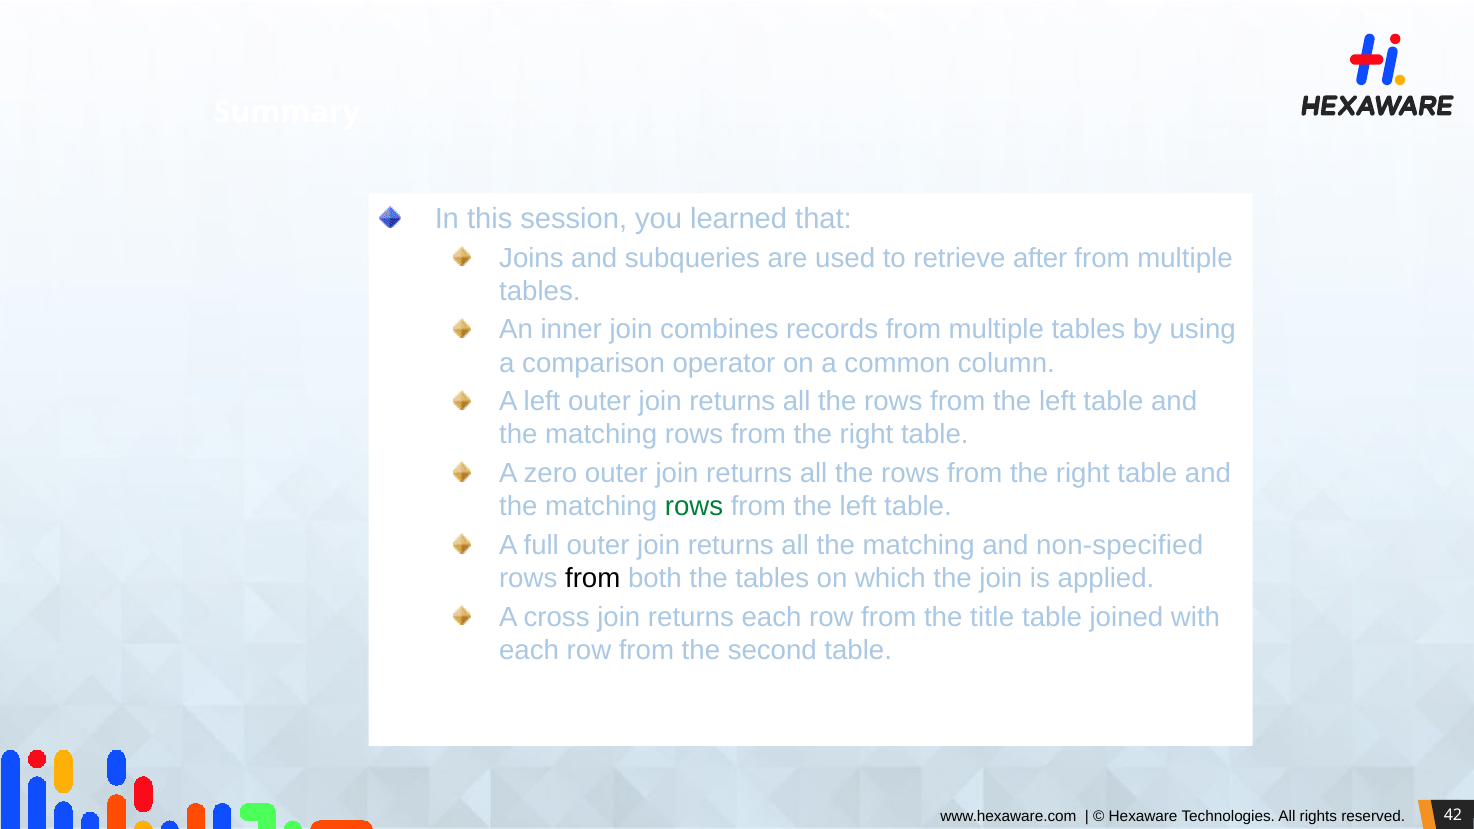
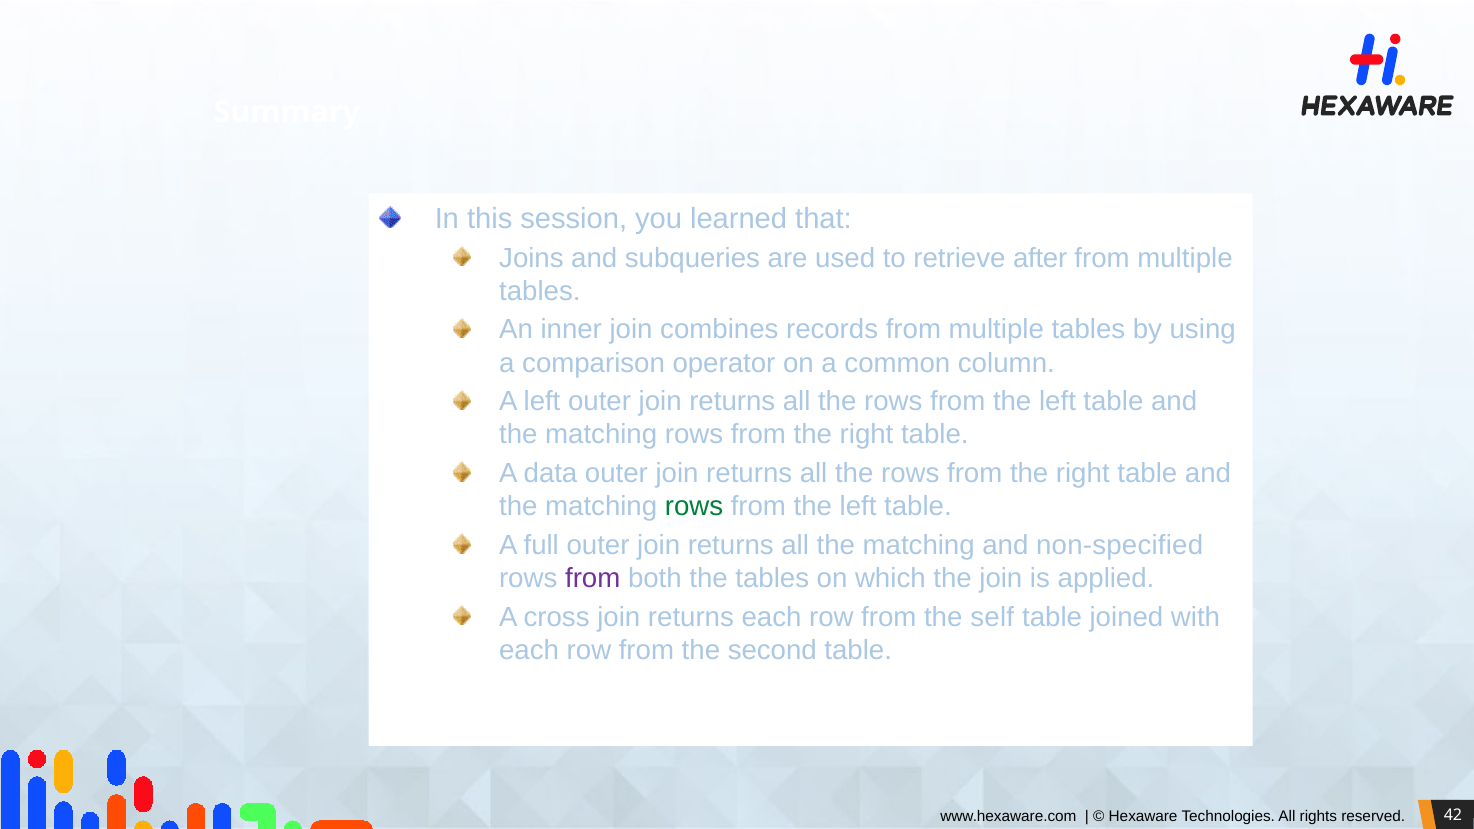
zero: zero -> data
from at (593, 579) colour: black -> purple
title: title -> self
